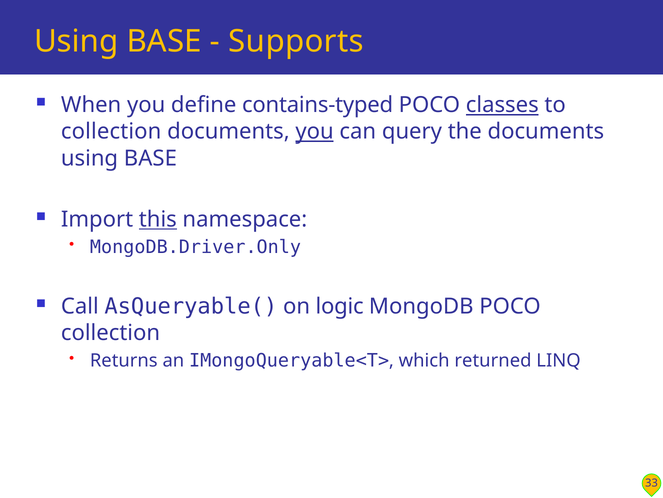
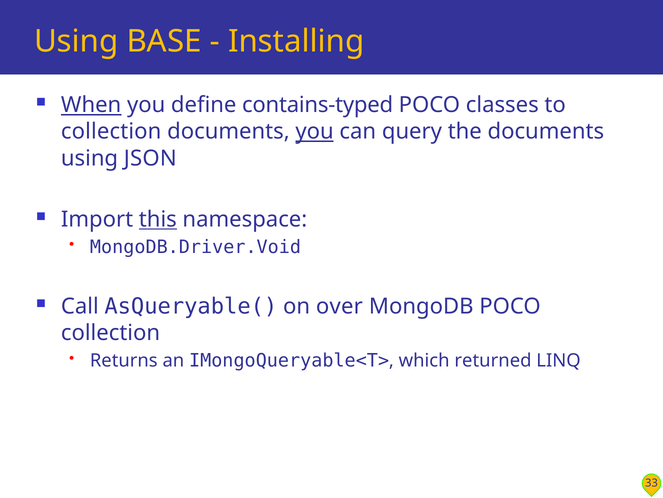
Supports: Supports -> Installing
When underline: none -> present
classes underline: present -> none
BASE at (150, 158): BASE -> JSON
MongoDB.Driver.Only: MongoDB.Driver.Only -> MongoDB.Driver.Void
logic: logic -> over
